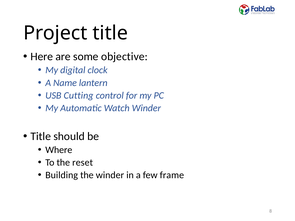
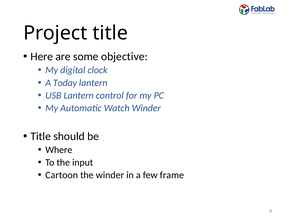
Name: Name -> Today
USB Cutting: Cutting -> Lantern
reset: reset -> input
Building: Building -> Cartoon
